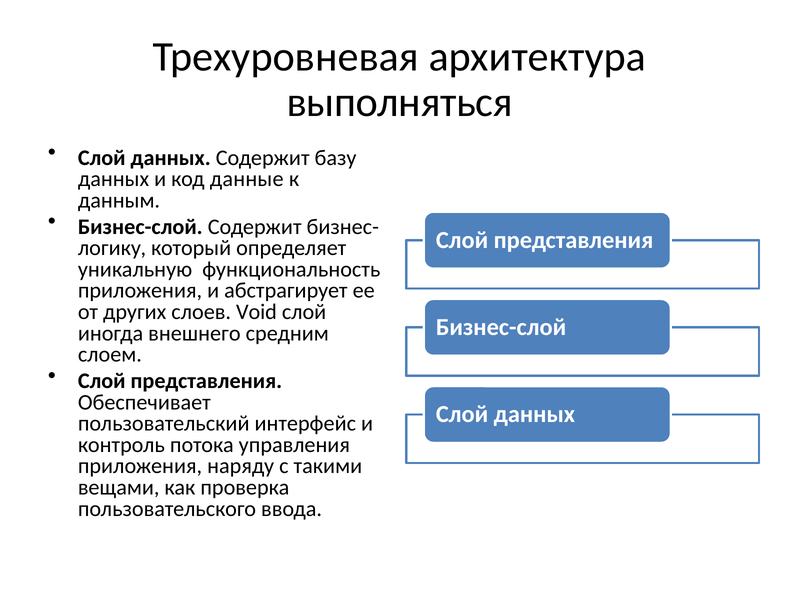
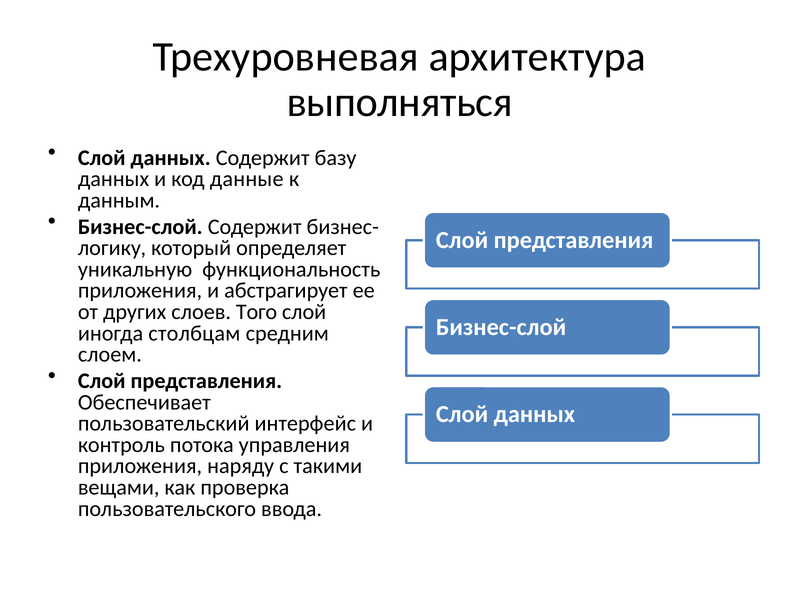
Void: Void -> Того
внешнего: внешнего -> столбцам
